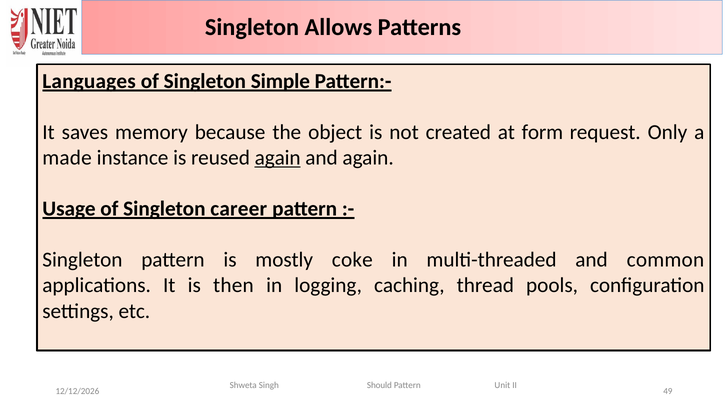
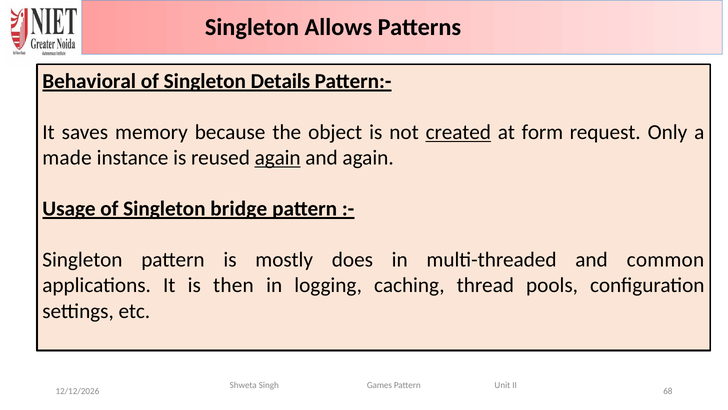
Languages: Languages -> Behavioral
Simple: Simple -> Details
created underline: none -> present
career: career -> bridge
coke: coke -> does
Should: Should -> Games
49: 49 -> 68
